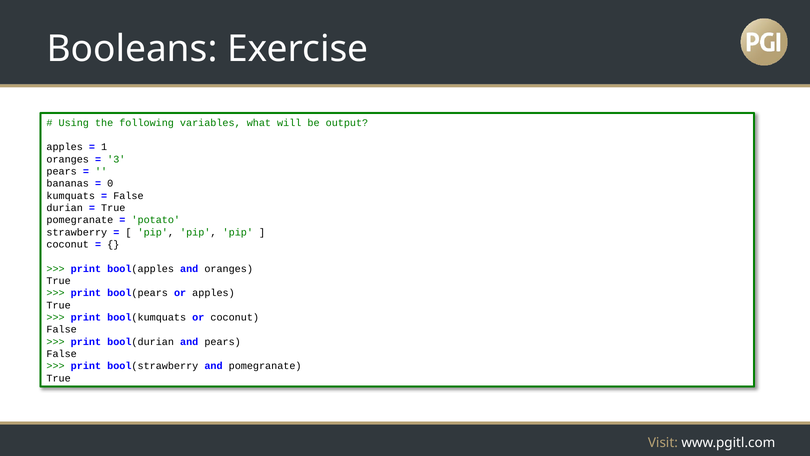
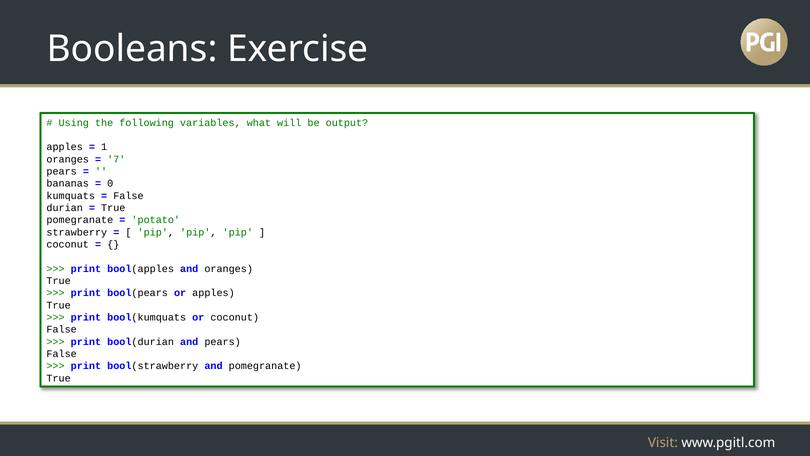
3: 3 -> 7
